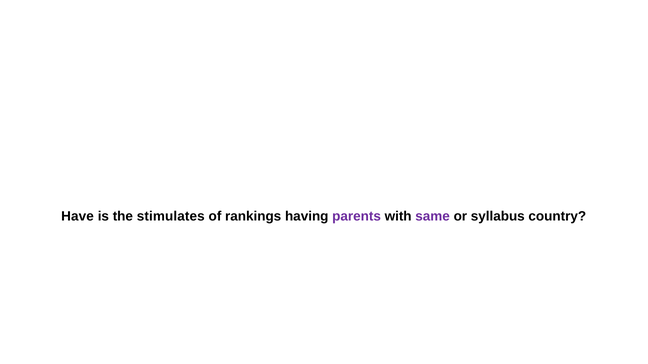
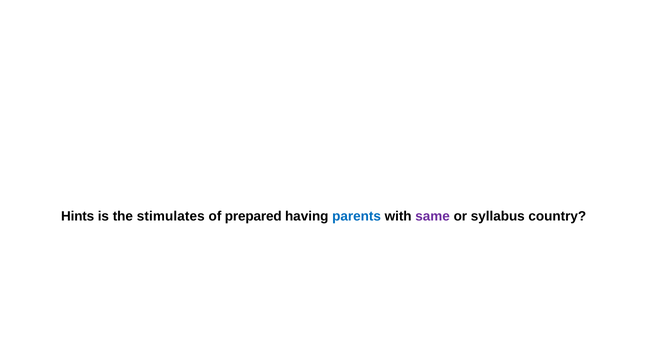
Have: Have -> Hints
rankings: rankings -> prepared
parents colour: purple -> blue
